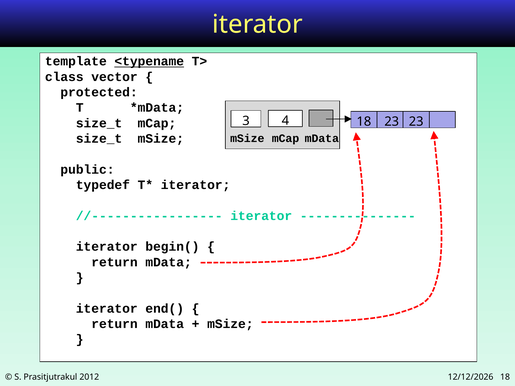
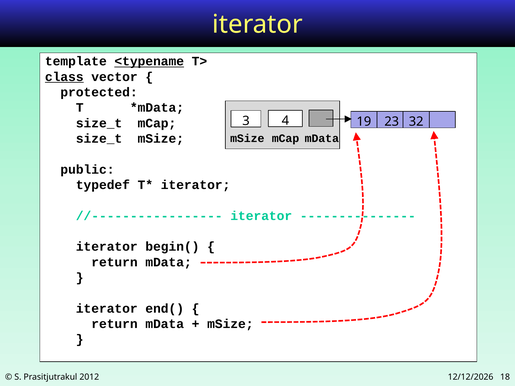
class underline: none -> present
4 18: 18 -> 19
23 23: 23 -> 32
